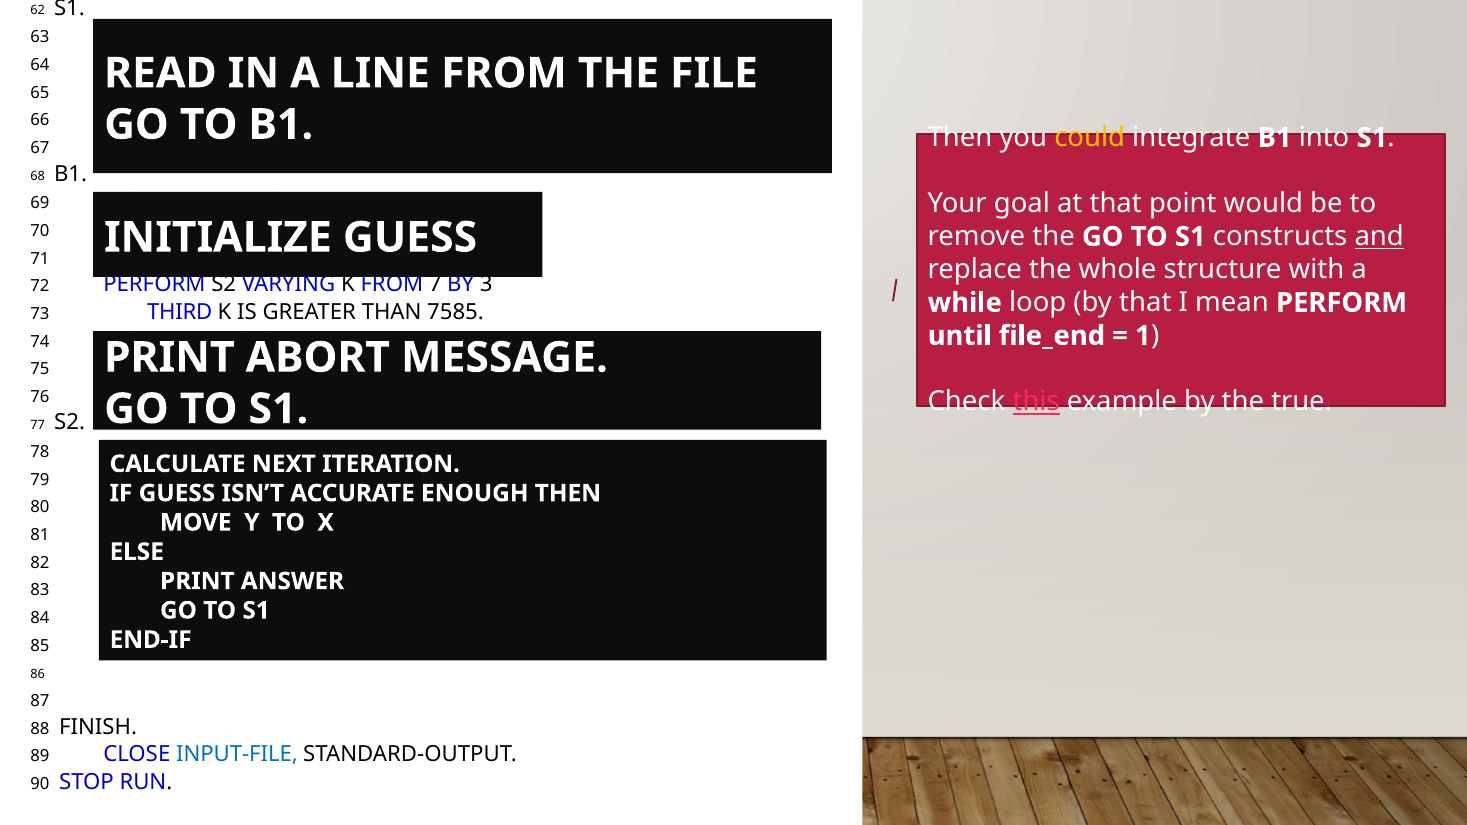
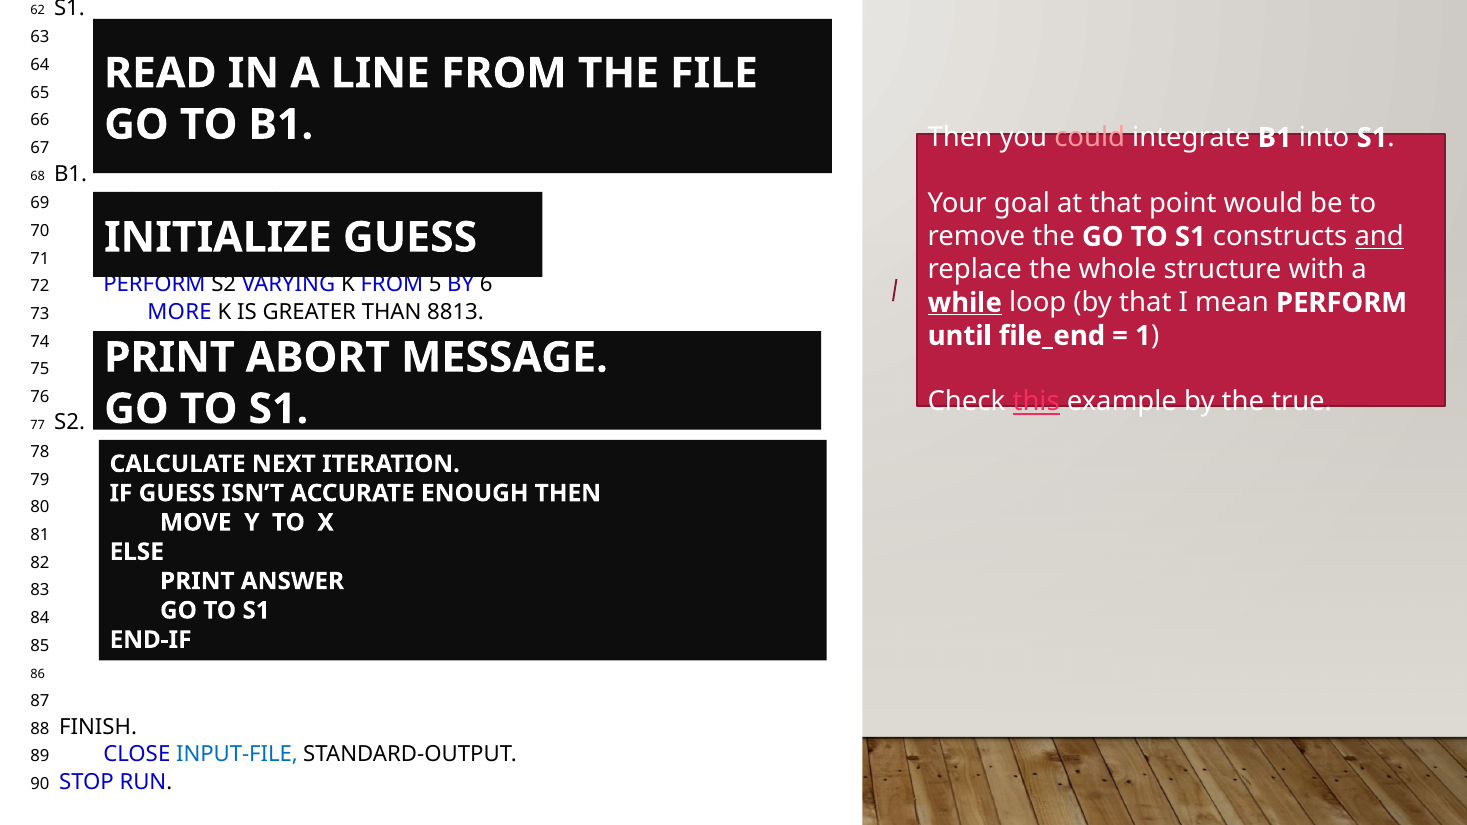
could colour: yellow -> pink
7: 7 -> 5
3: 3 -> 6
while underline: none -> present
THIRD: THIRD -> MORE
7585: 7585 -> 8813
